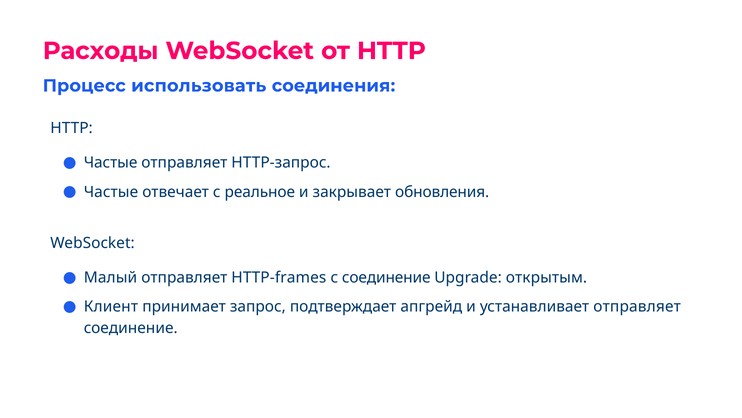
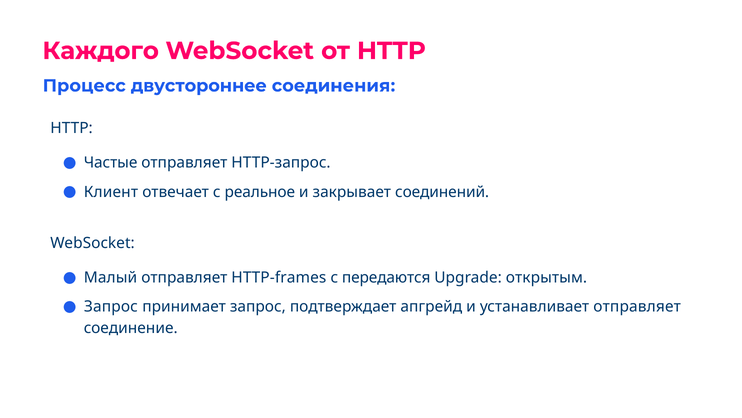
Расходы: Расходы -> Каждого
использовать: использовать -> двустороннее
Частые at (111, 192): Частые -> Клиент
обновления: обновления -> соединений
с соединение: соединение -> передаются
Клиент at (111, 306): Клиент -> Запрос
